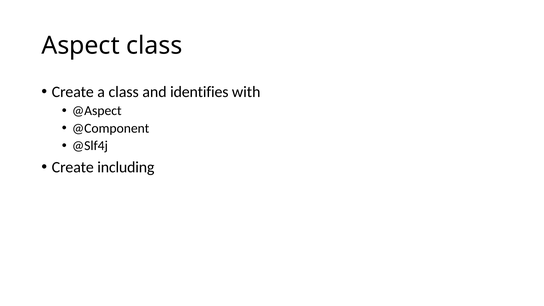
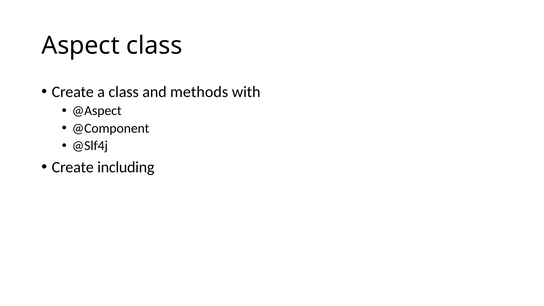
identifies: identifies -> methods
